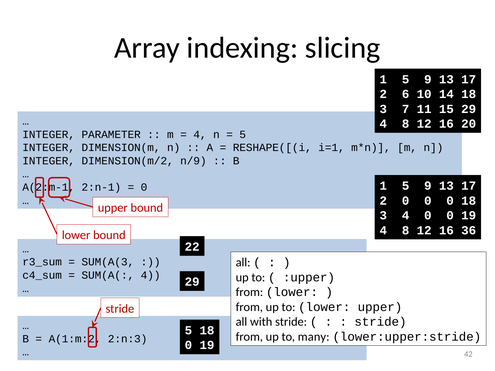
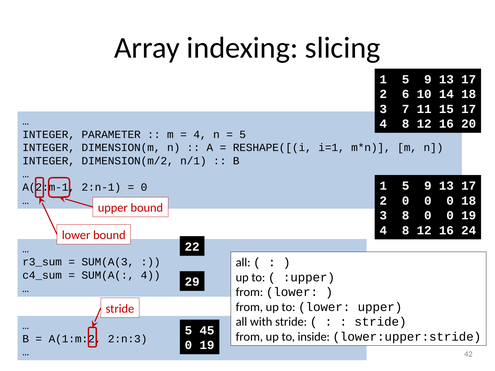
15 29: 29 -> 17
n/9: n/9 -> n/1
3 4: 4 -> 8
36: 36 -> 24
5 18: 18 -> 45
many: many -> inside
